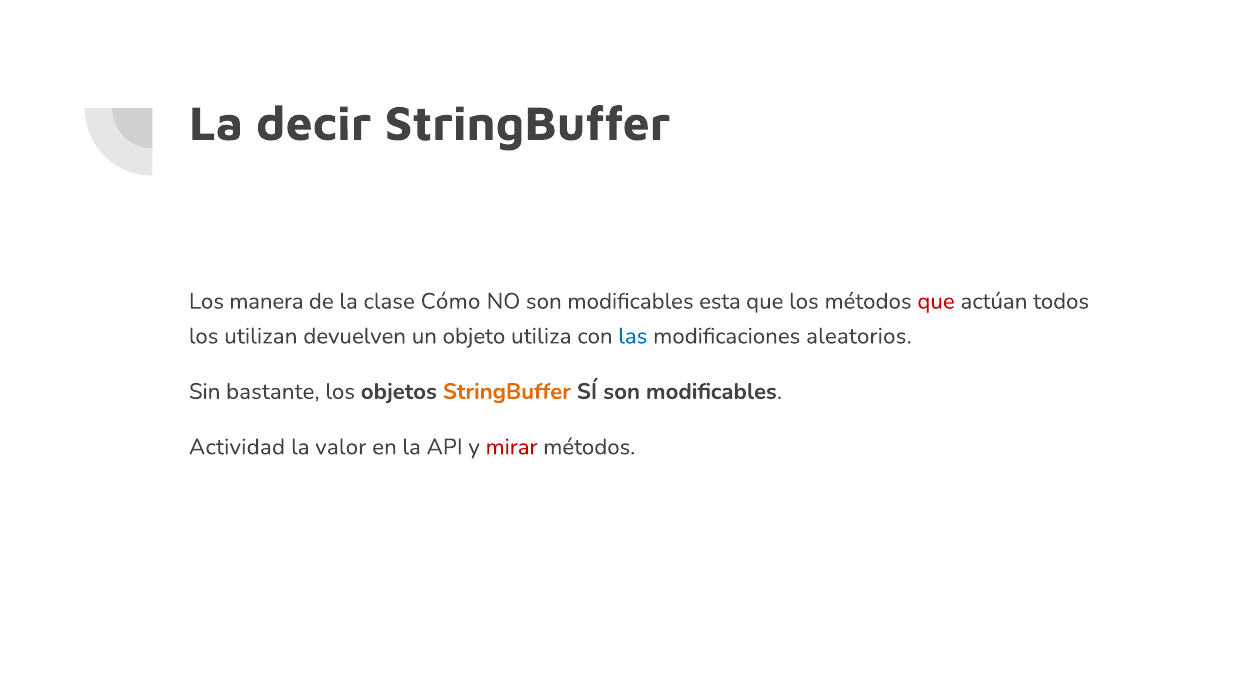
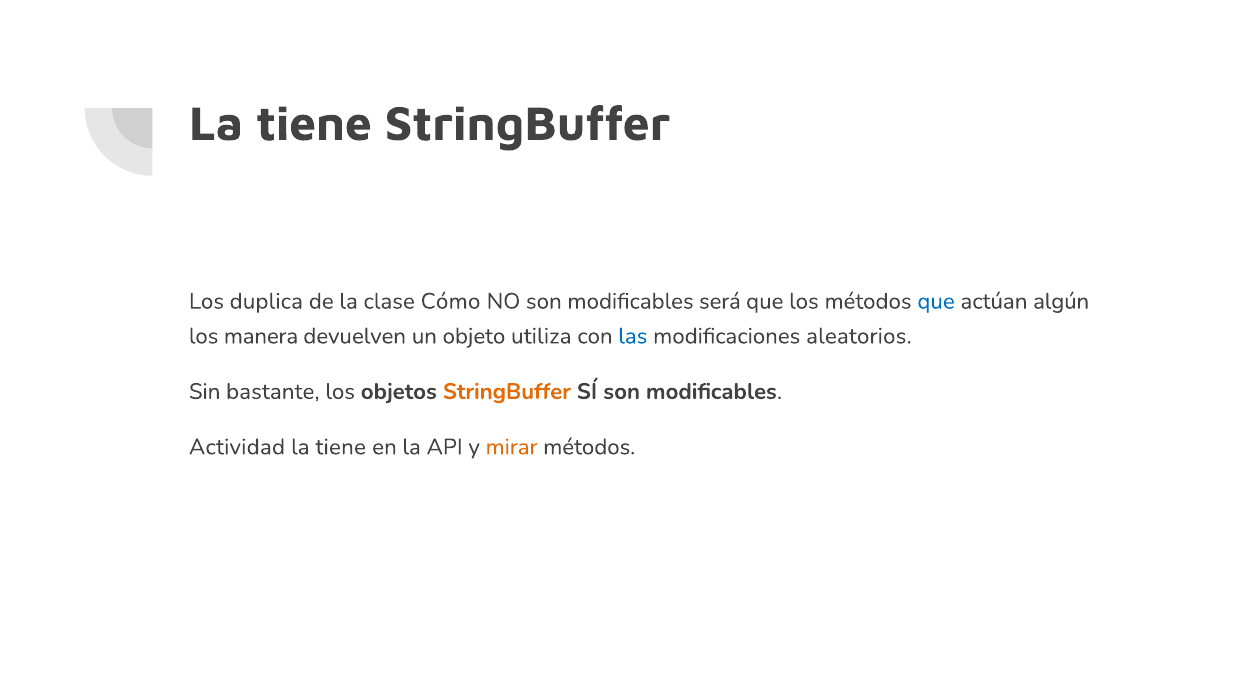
decir at (314, 124): decir -> tiene
manera: manera -> duplica
esta: esta -> será
que at (936, 301) colour: red -> blue
todos: todos -> algún
utilizan: utilizan -> manera
valor at (341, 447): valor -> tiene
mirar colour: red -> orange
